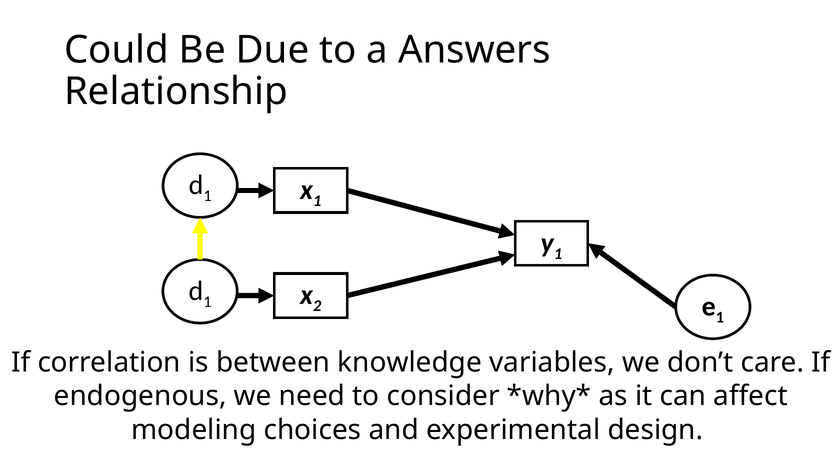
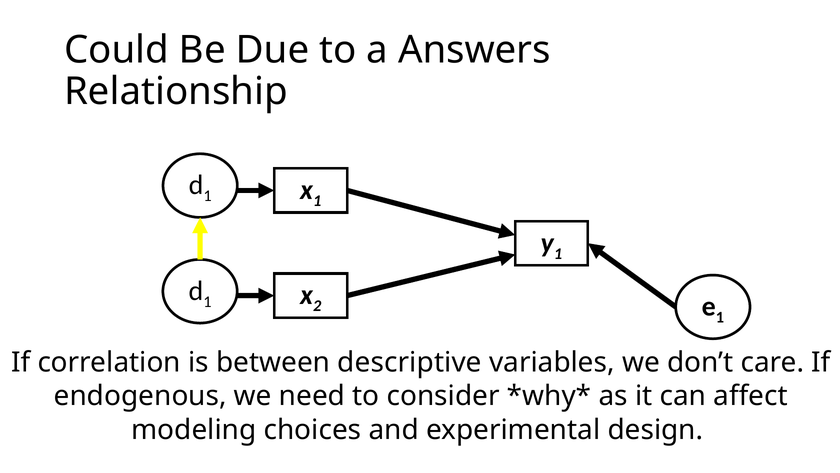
knowledge: knowledge -> descriptive
